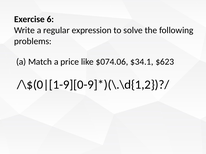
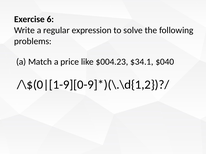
$074.06: $074.06 -> $004.23
$623: $623 -> $040
